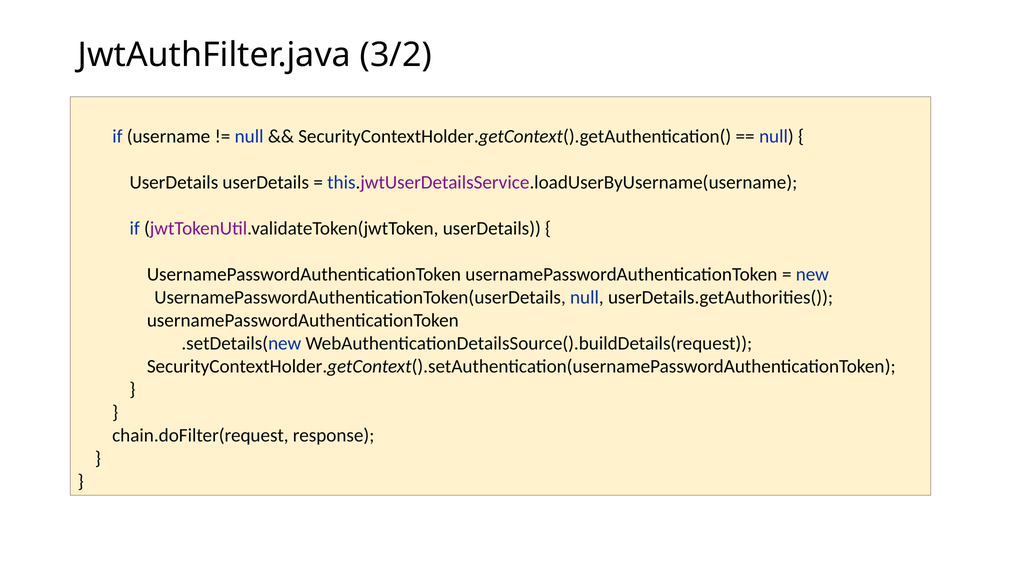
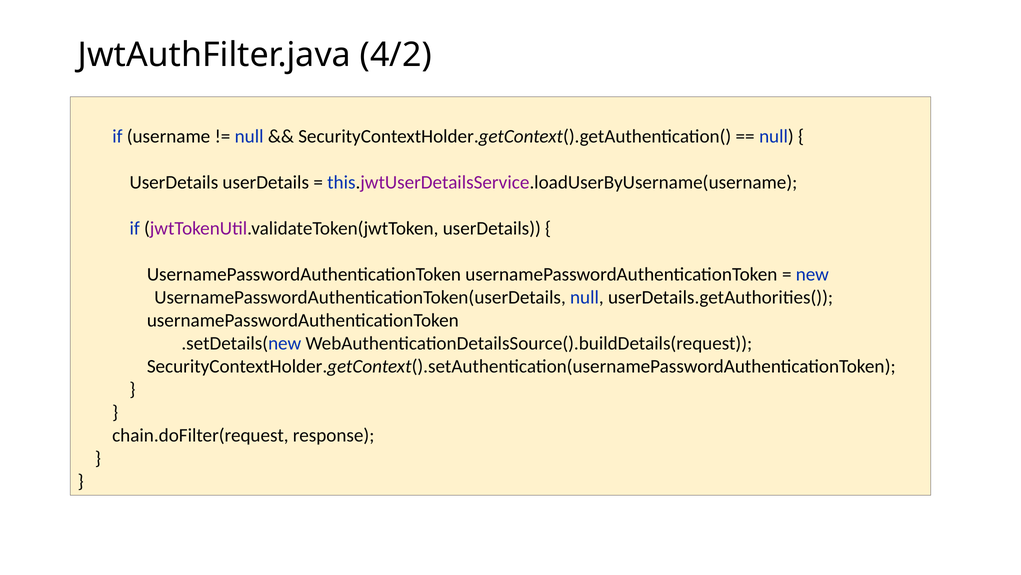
3/2: 3/2 -> 4/2
